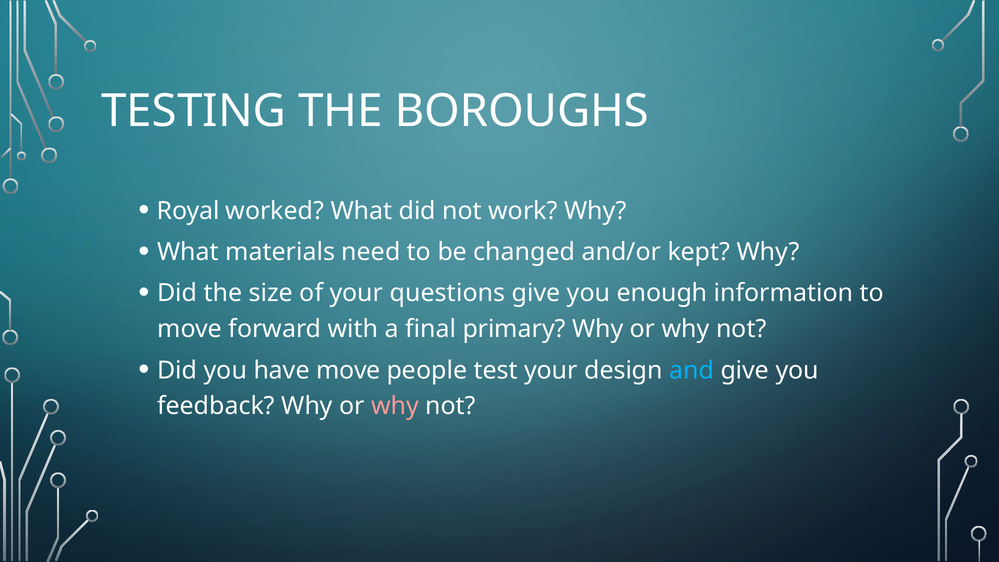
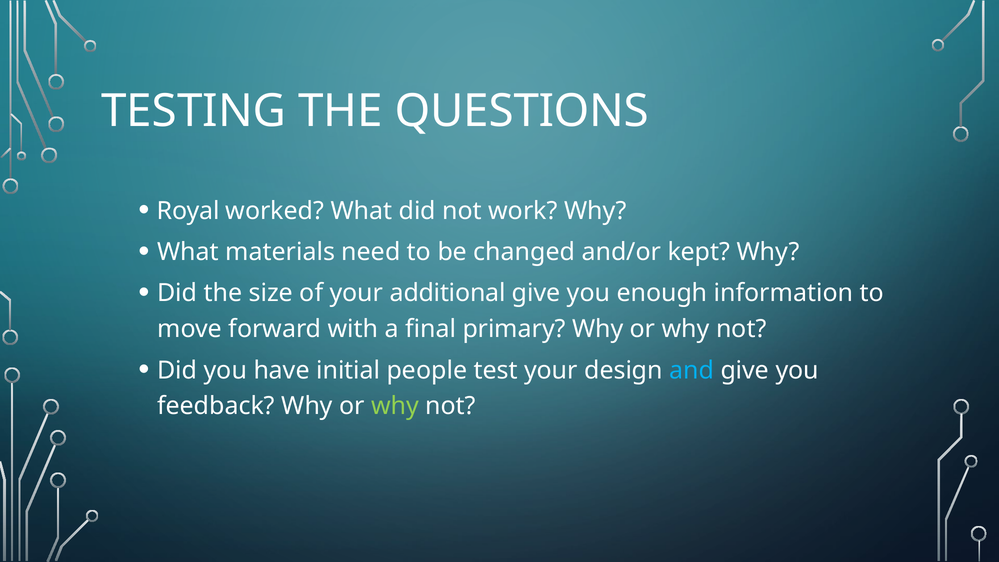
BOROUGHS: BOROUGHS -> QUESTIONS
questions: questions -> additional
have move: move -> initial
why at (395, 406) colour: pink -> light green
